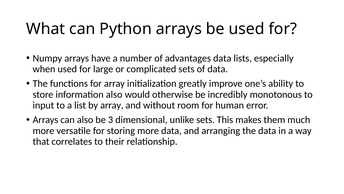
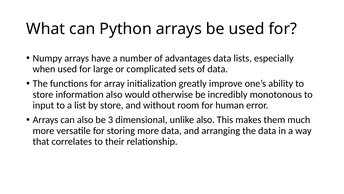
by array: array -> store
unlike sets: sets -> also
